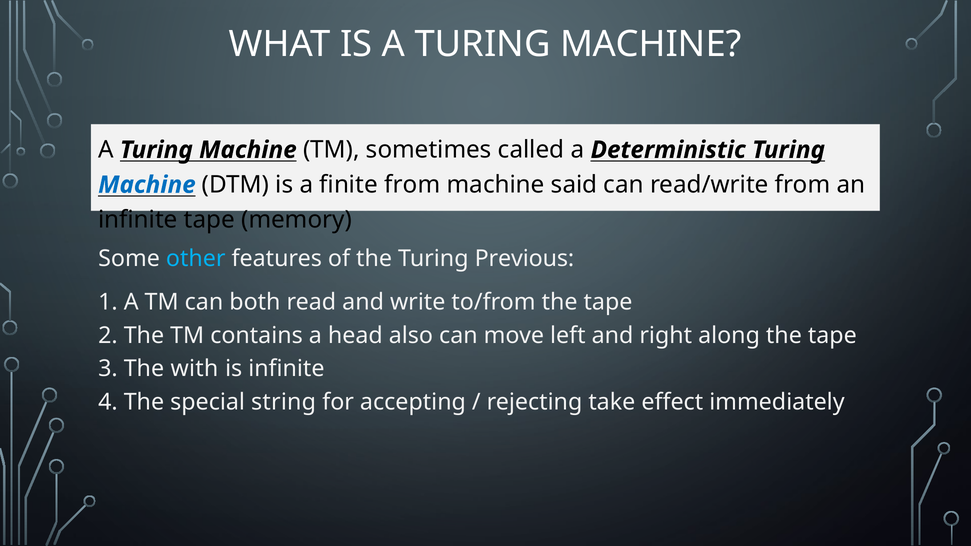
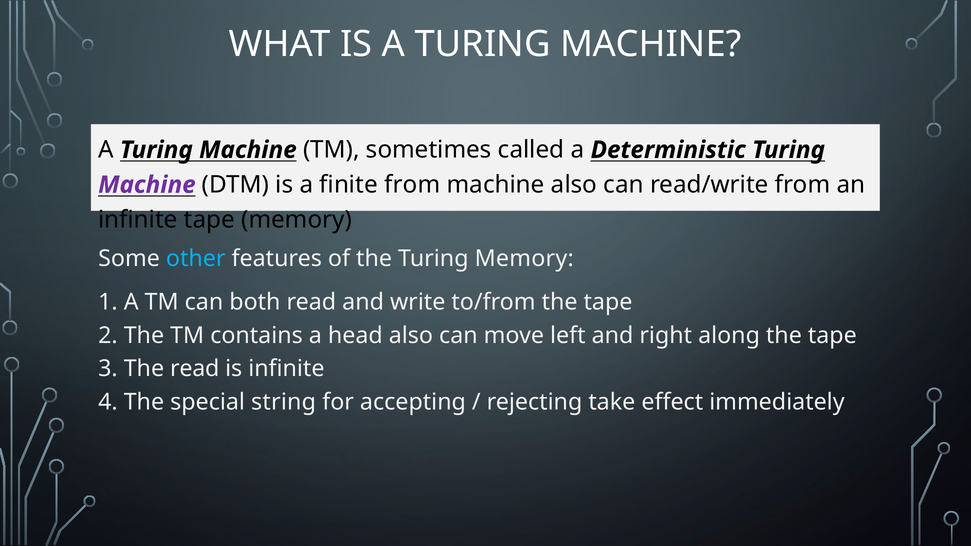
Machine at (147, 185) colour: blue -> purple
machine said: said -> also
Turing Previous: Previous -> Memory
The with: with -> read
